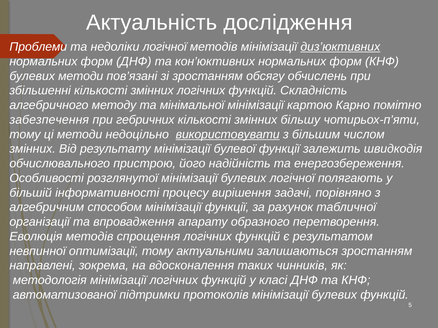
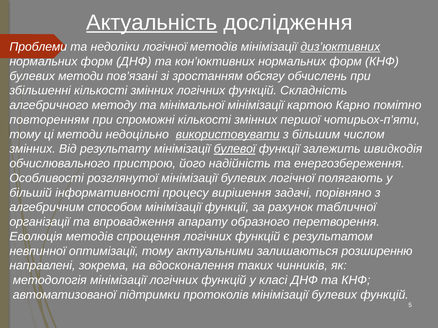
Актуальність underline: none -> present
забезпечення: забезпечення -> повторенням
гебричних: гебричних -> спроможні
більшу: більшу -> першої
булевої underline: none -> present
залишаються зростанням: зростанням -> розширенню
